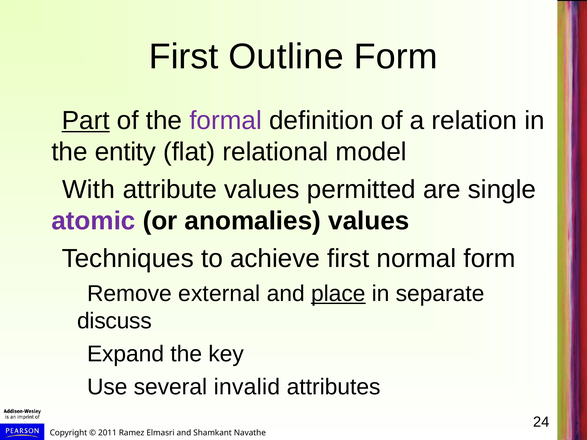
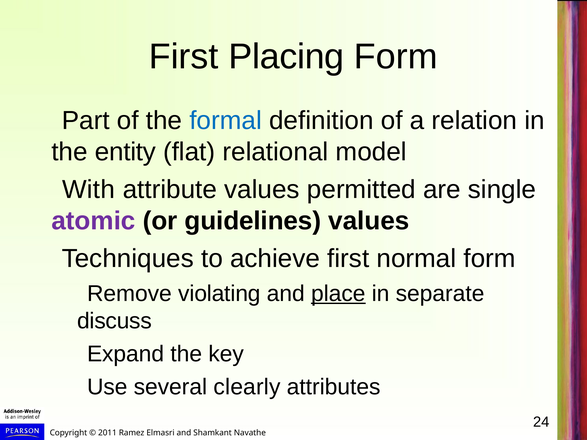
Outline: Outline -> Placing
Part underline: present -> none
formal colour: purple -> blue
anomalies: anomalies -> guidelines
external: external -> violating
invalid: invalid -> clearly
